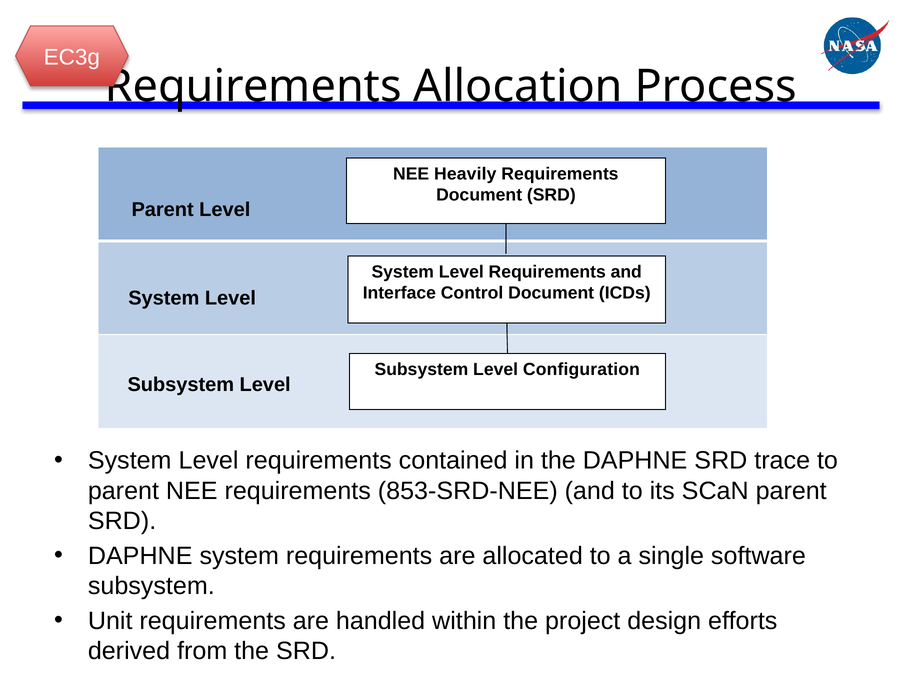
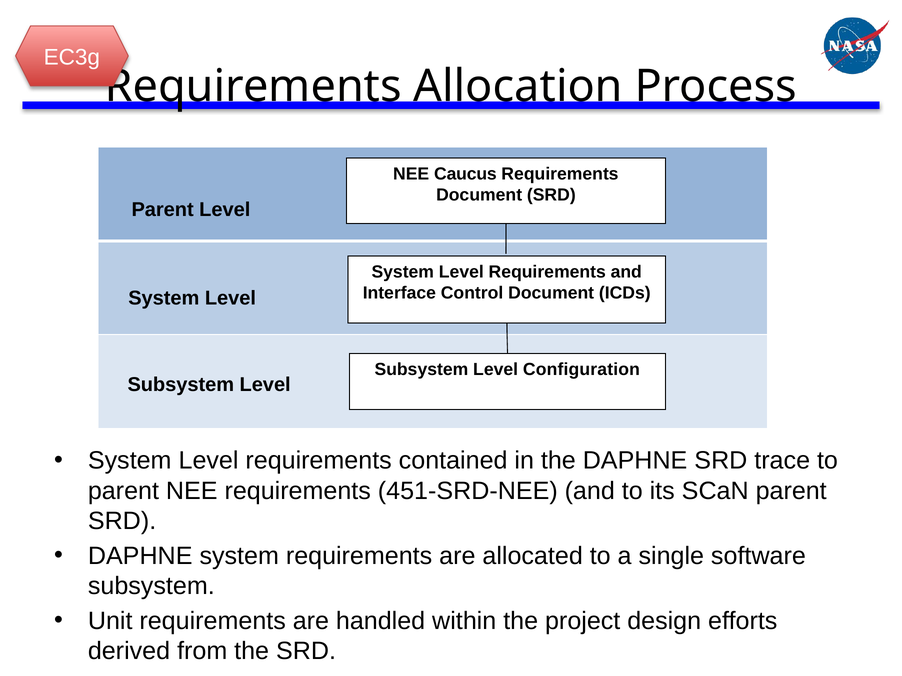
Heavily: Heavily -> Caucus
853-SRD-NEE: 853-SRD-NEE -> 451-SRD-NEE
